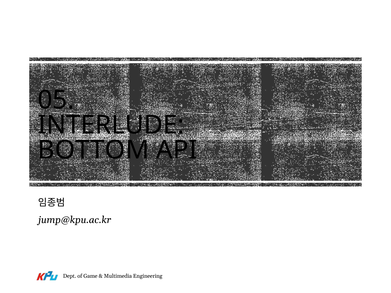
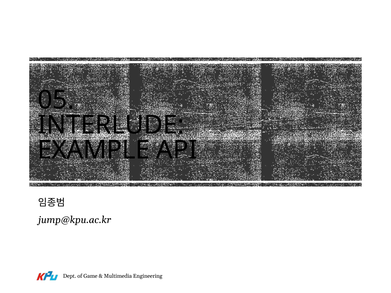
BOTTOM: BOTTOM -> EXAMPLE
